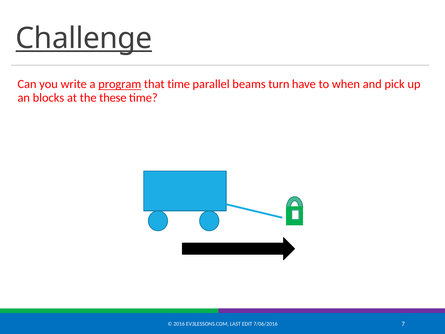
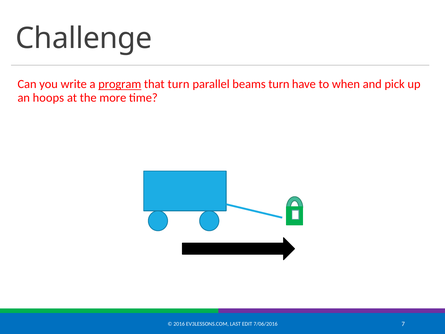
Challenge underline: present -> none
that time: time -> turn
blocks: blocks -> hoops
these: these -> more
